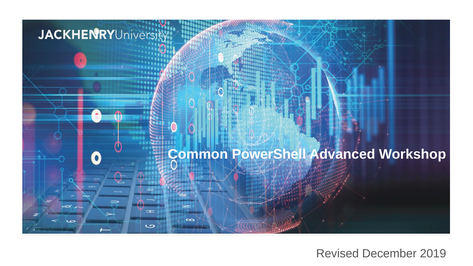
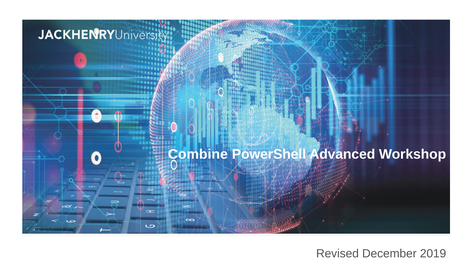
Common: Common -> Combine
